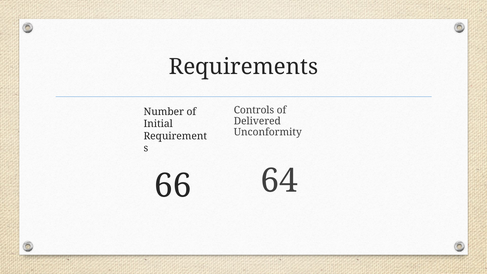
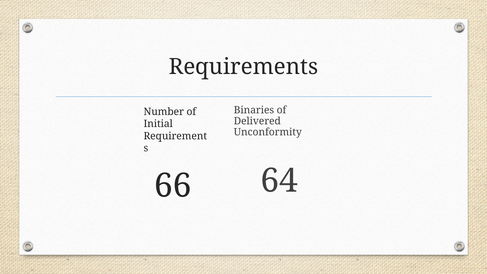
Controls: Controls -> Binaries
